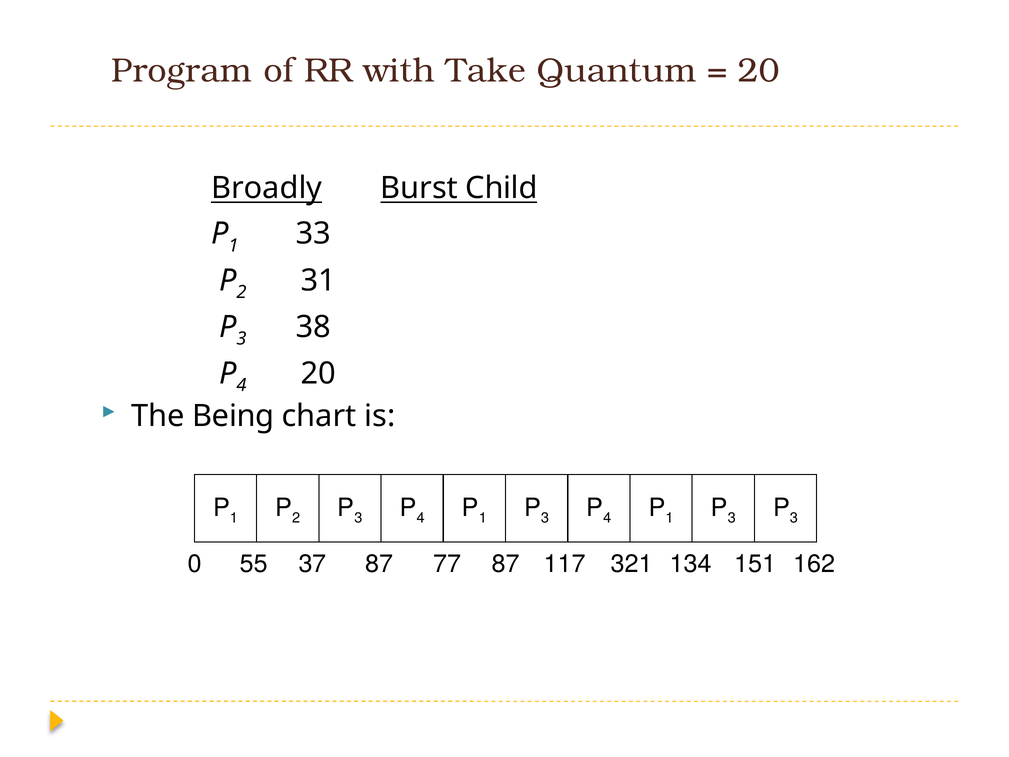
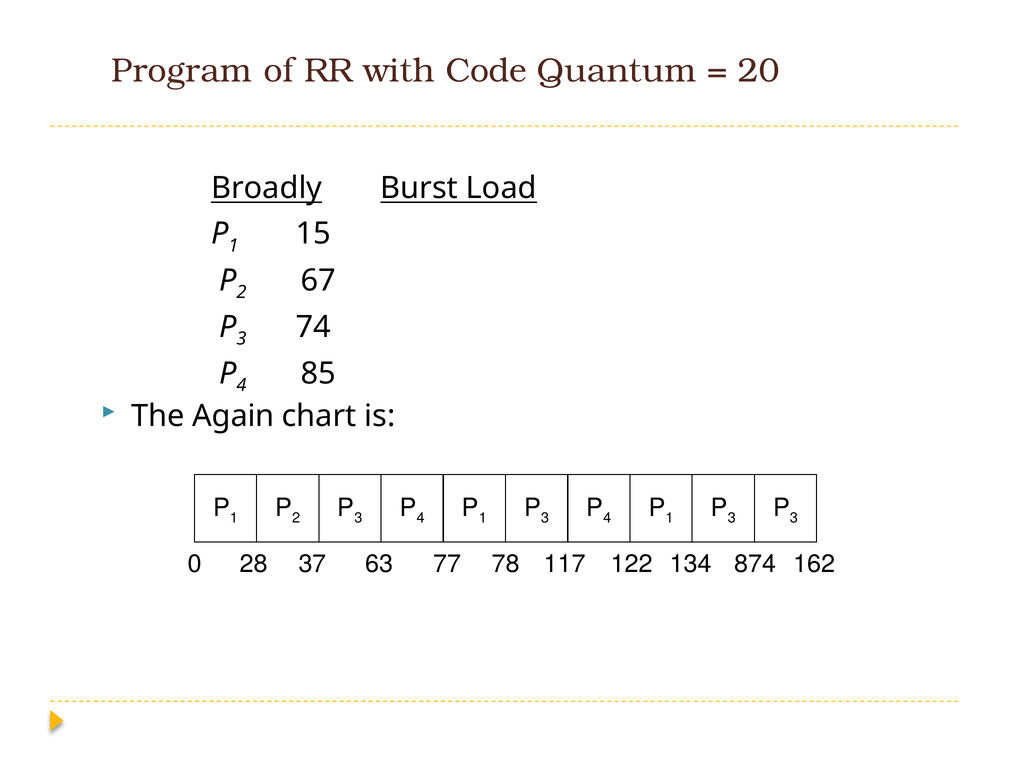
Take: Take -> Code
Child: Child -> Load
33: 33 -> 15
31: 31 -> 67
38: 38 -> 74
20 at (318, 373): 20 -> 85
Being: Being -> Again
55: 55 -> 28
37 87: 87 -> 63
77 87: 87 -> 78
321: 321 -> 122
151: 151 -> 874
